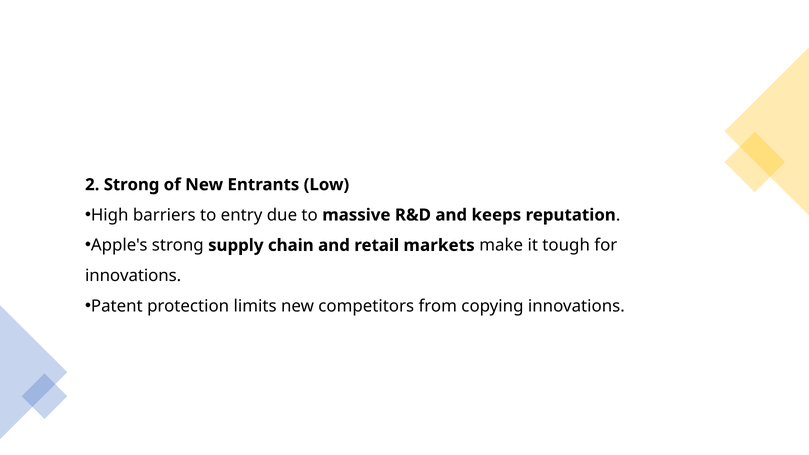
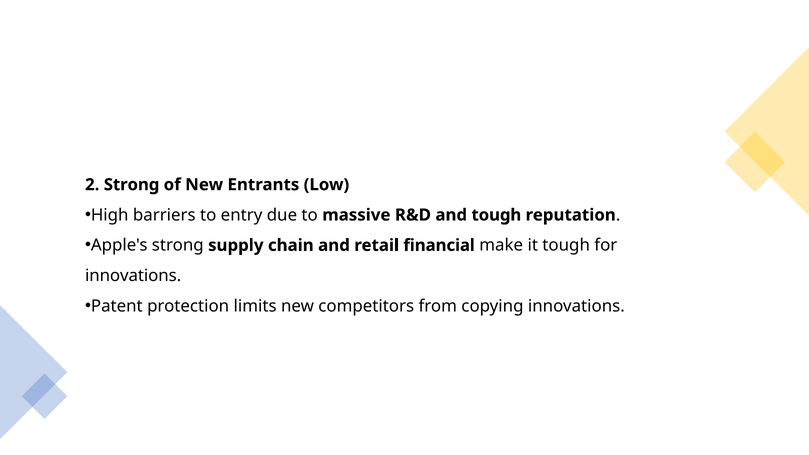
and keeps: keeps -> tough
markets: markets -> financial
